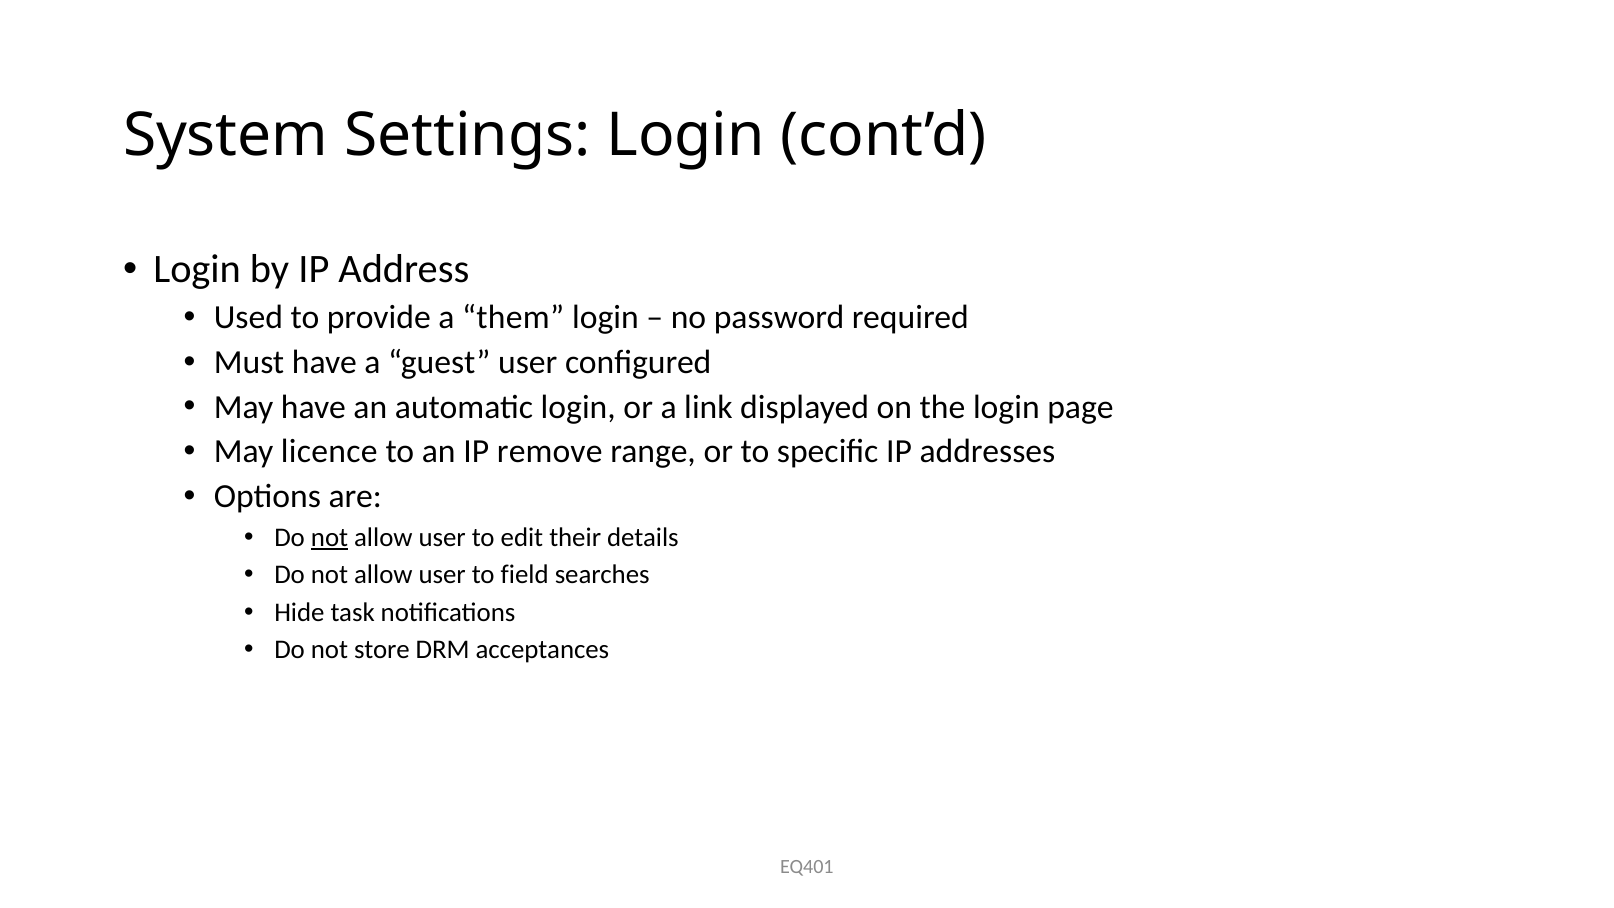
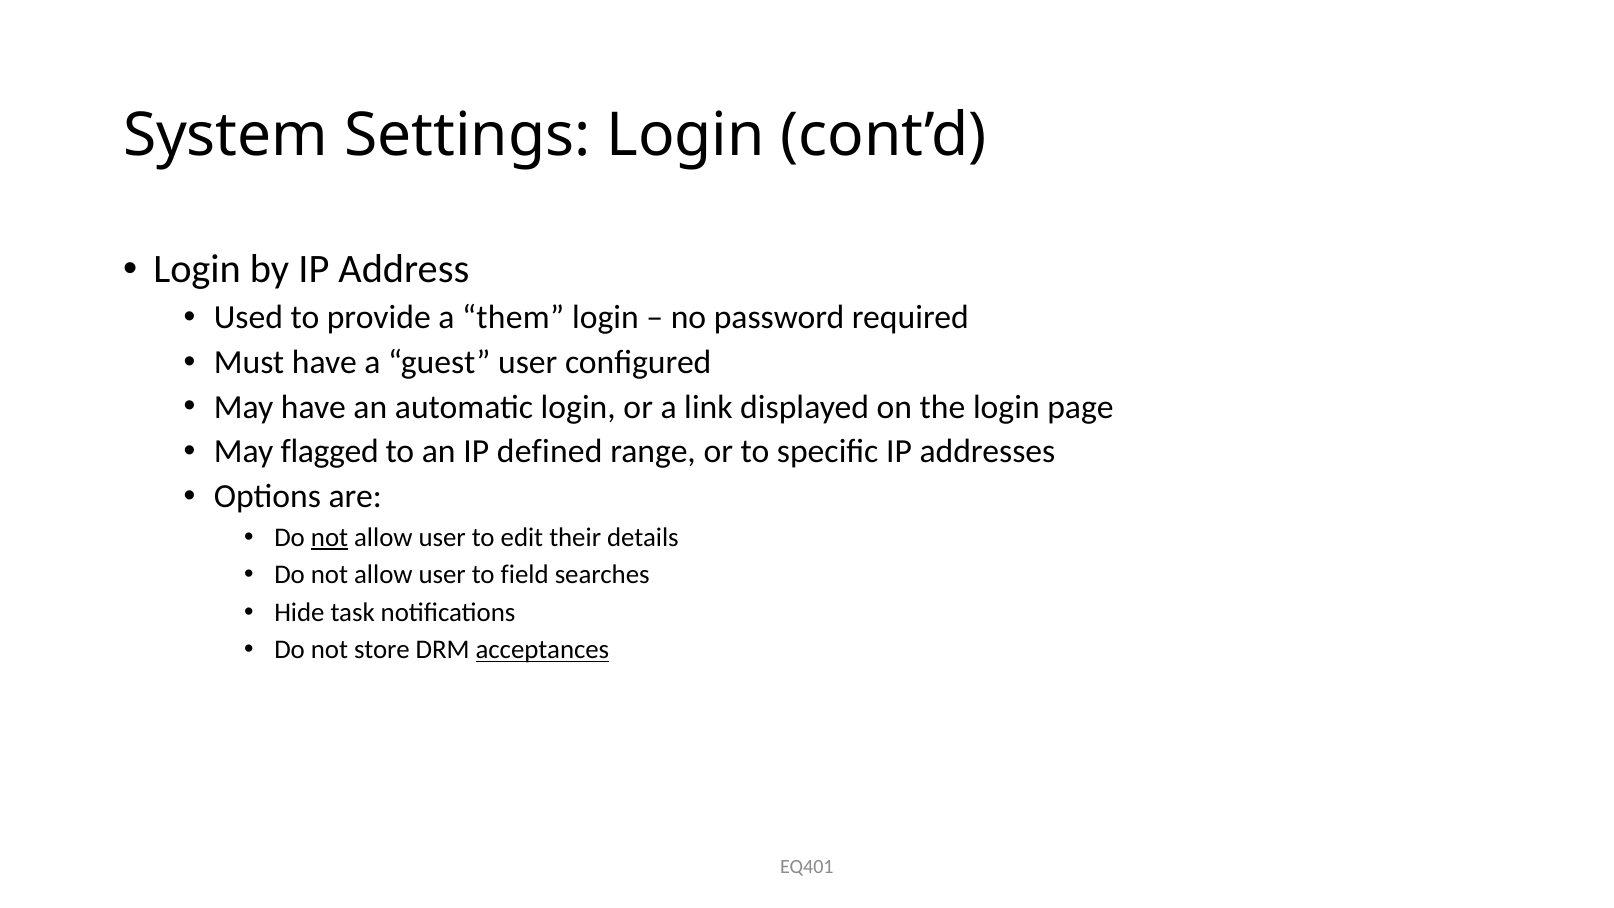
licence: licence -> flagged
remove: remove -> defined
acceptances underline: none -> present
